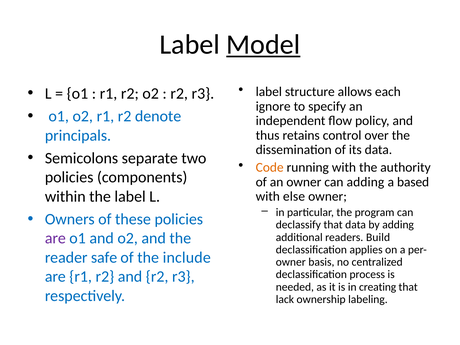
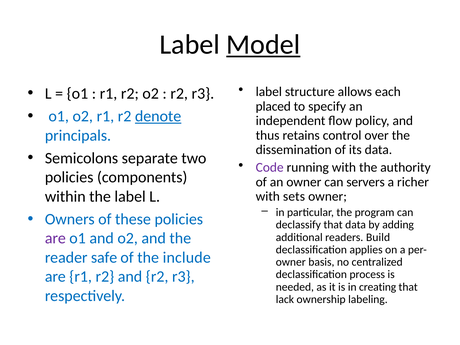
ignore: ignore -> placed
denote underline: none -> present
Code colour: orange -> purple
can adding: adding -> servers
based: based -> richer
else: else -> sets
